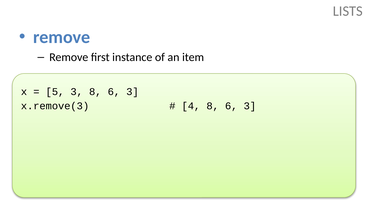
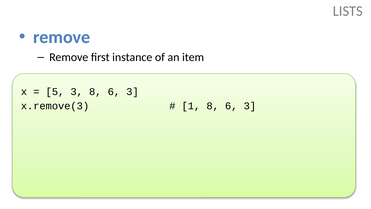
4: 4 -> 1
